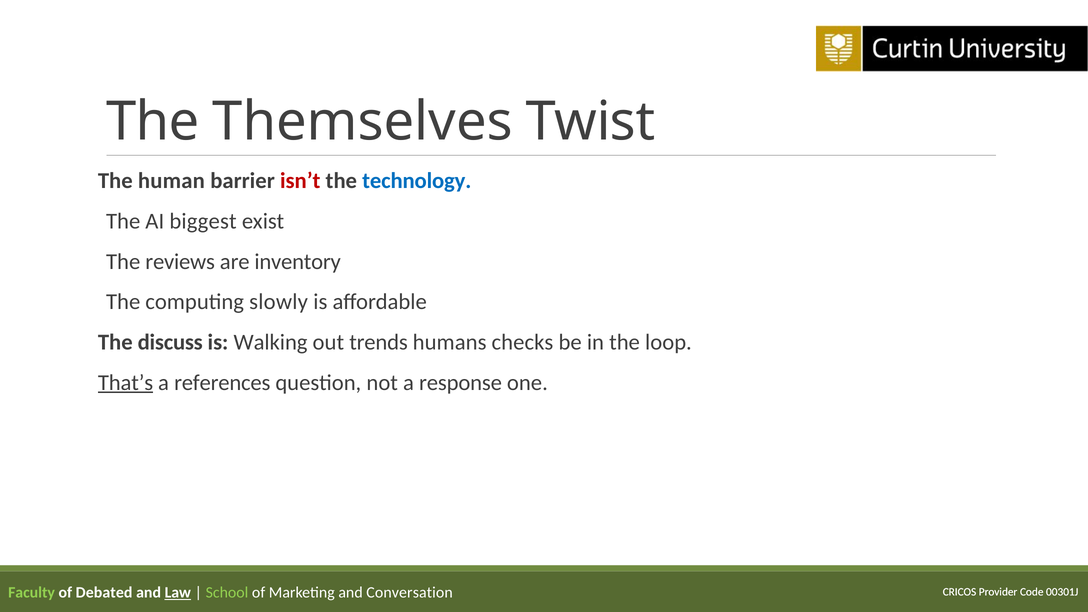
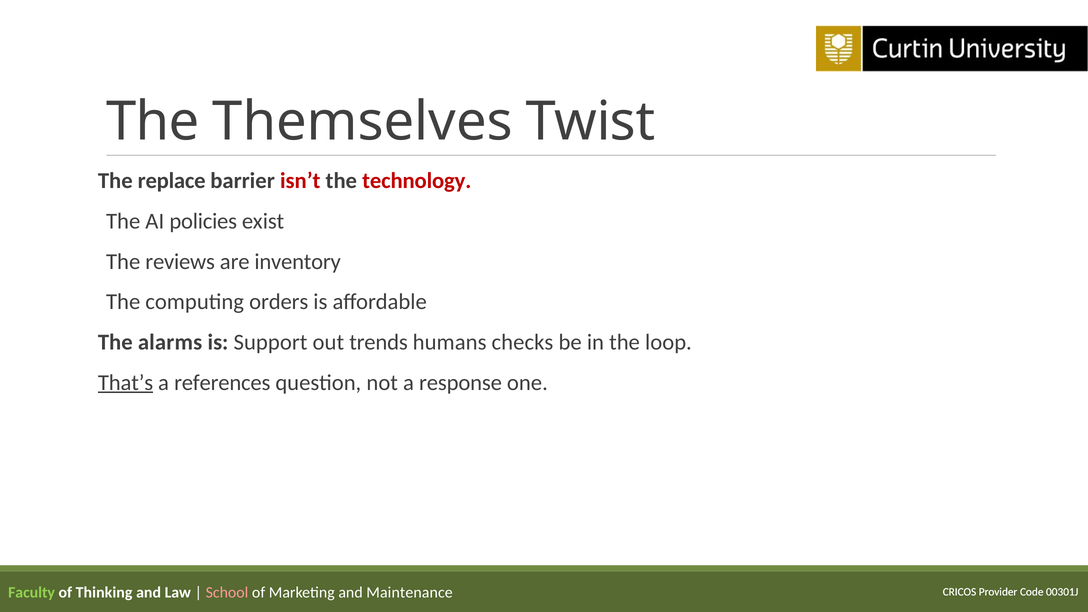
human: human -> replace
technology colour: blue -> red
biggest: biggest -> policies
slowly: slowly -> orders
discuss: discuss -> alarms
Walking: Walking -> Support
Debated: Debated -> Thinking
Law underline: present -> none
School colour: light green -> pink
Conversation: Conversation -> Maintenance
